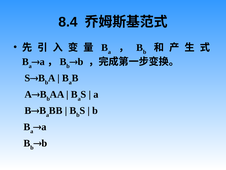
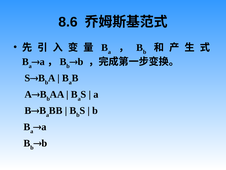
8.4: 8.4 -> 8.6
